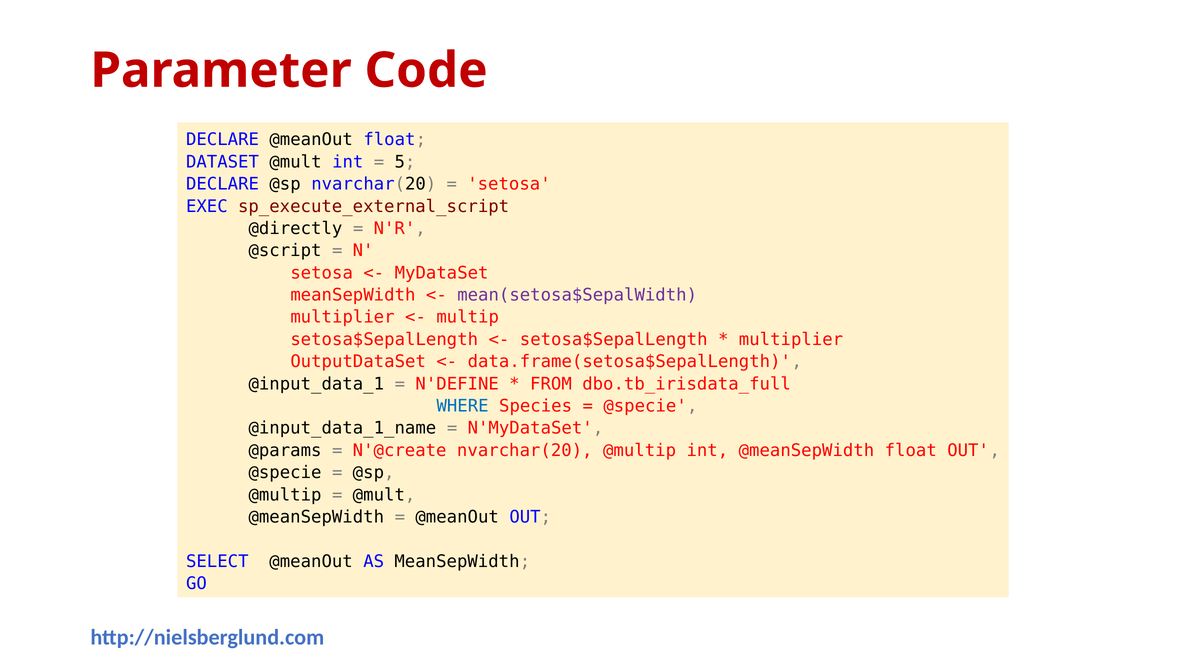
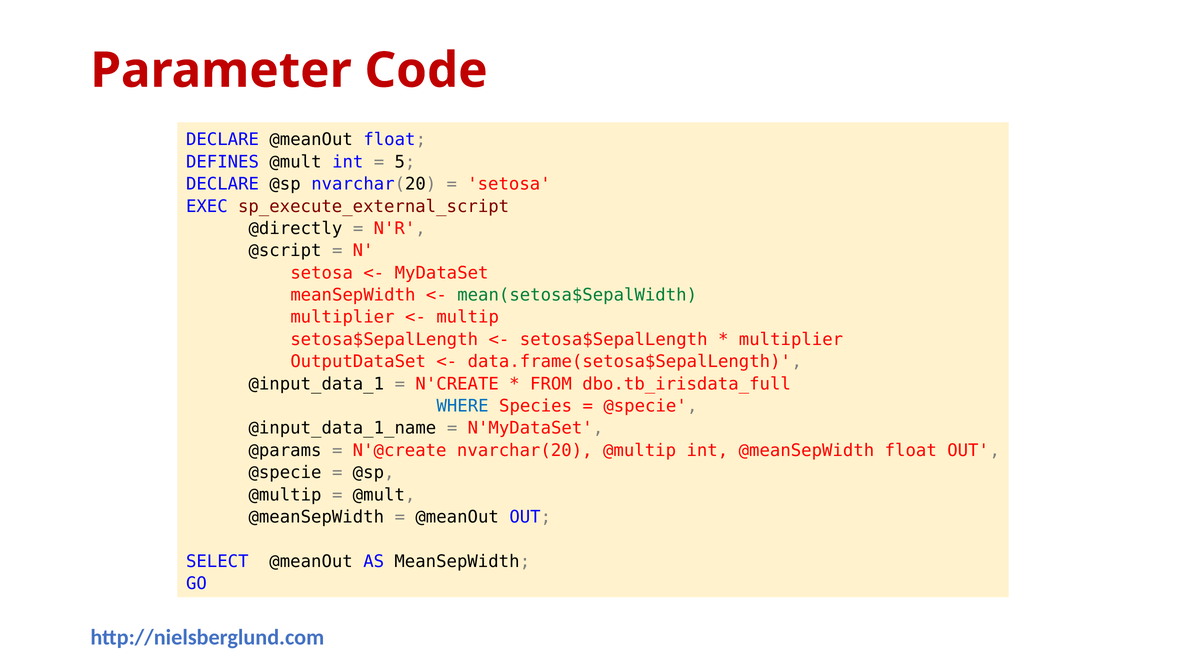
DATASET: DATASET -> DEFINES
mean(setosa$SepalWidth colour: purple -> green
N'DEFINE: N'DEFINE -> N'CREATE
